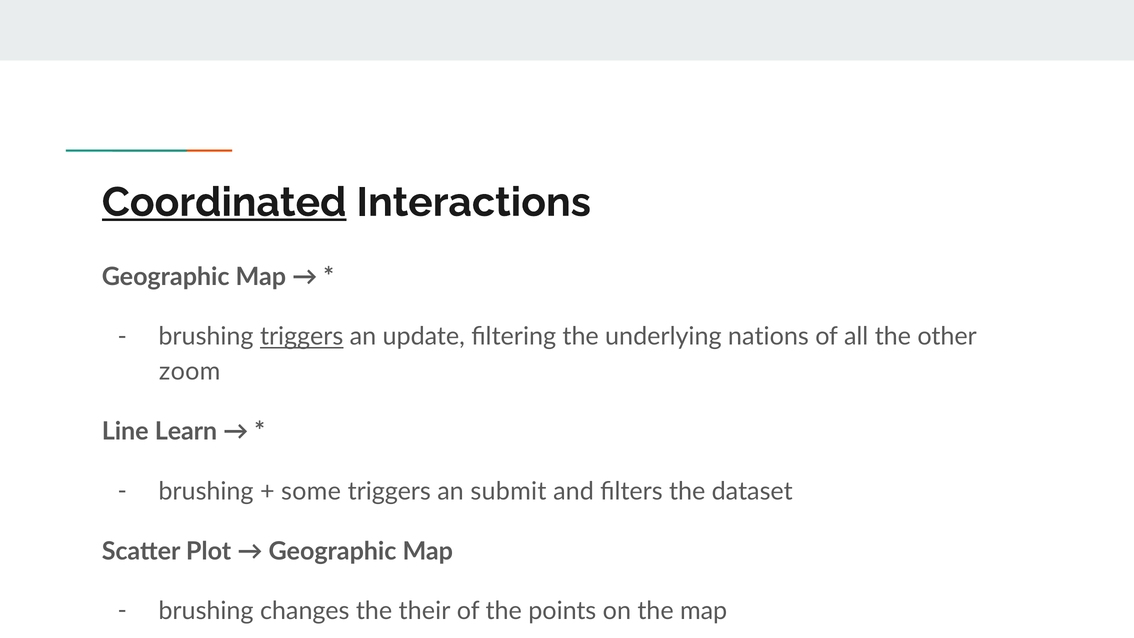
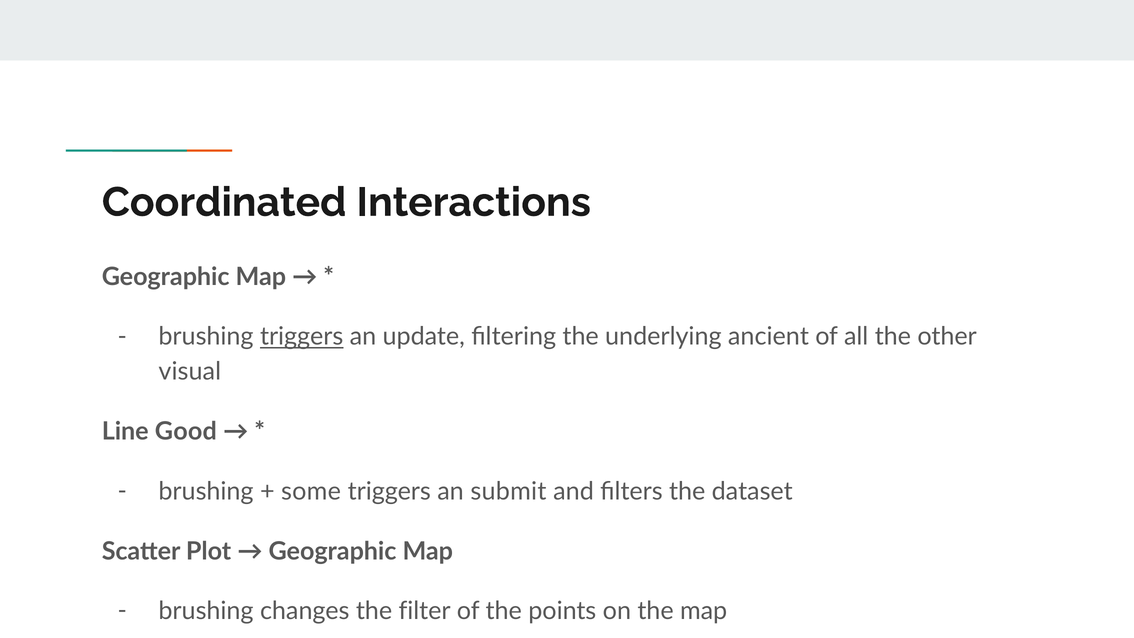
Coordinated underline: present -> none
nations: nations -> ancient
zoom: zoom -> visual
Learn: Learn -> Good
their: their -> filter
